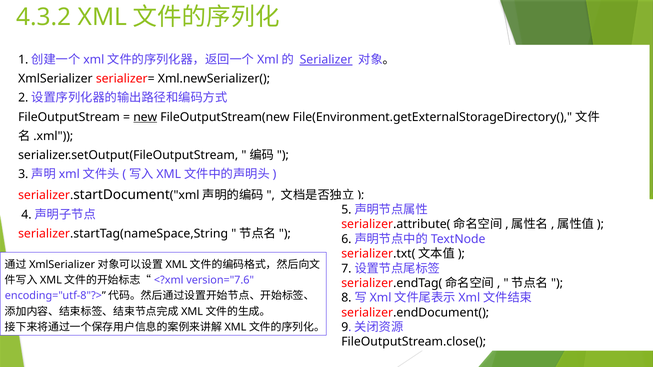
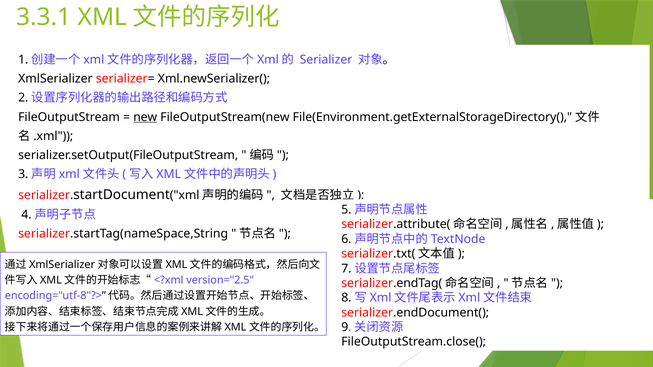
4.3.2: 4.3.2 -> 3.3.1
Serializer underline: present -> none
version="7.6: version="7.6 -> version="2.5
